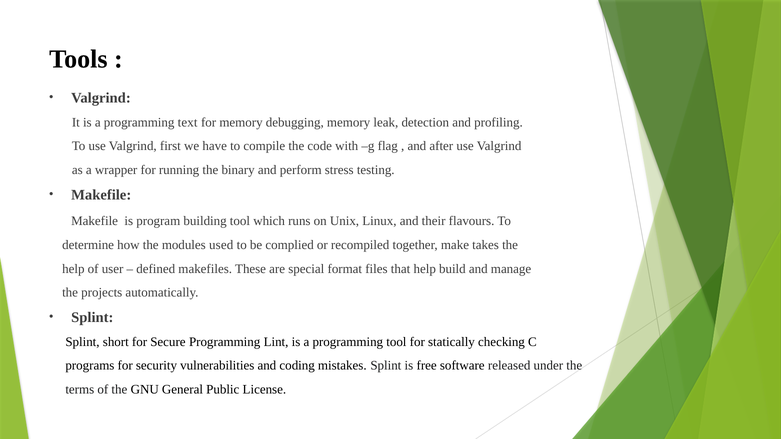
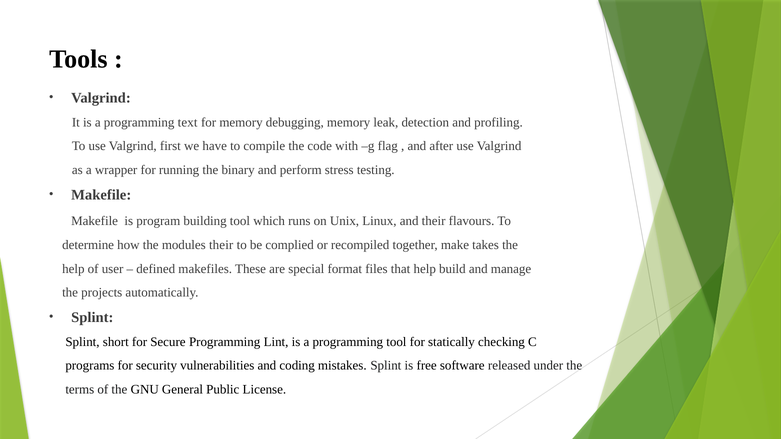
modules used: used -> their
